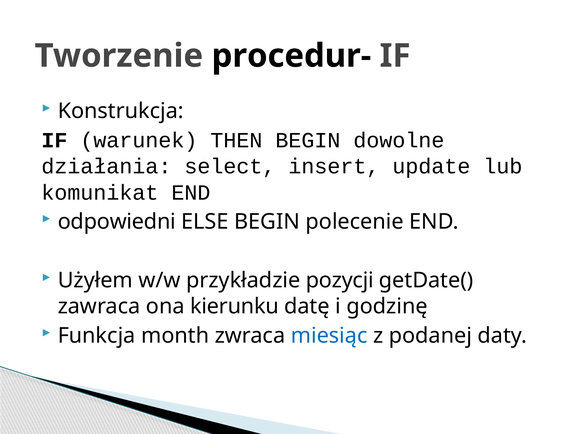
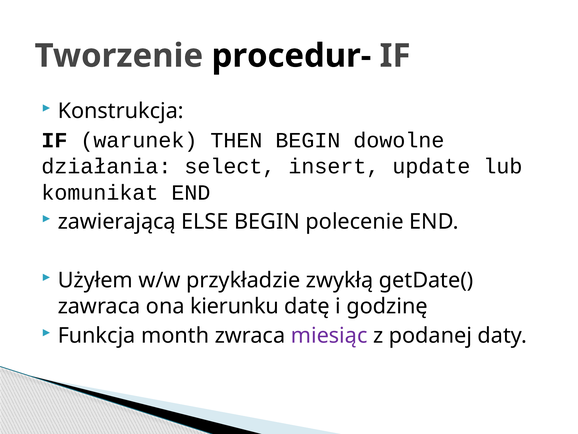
odpowiedni: odpowiedni -> zawierającą
pozycji: pozycji -> zwykłą
miesiąc colour: blue -> purple
